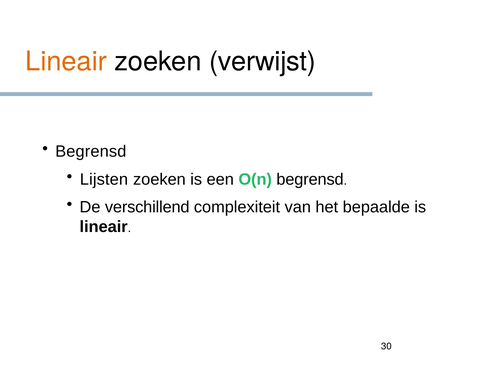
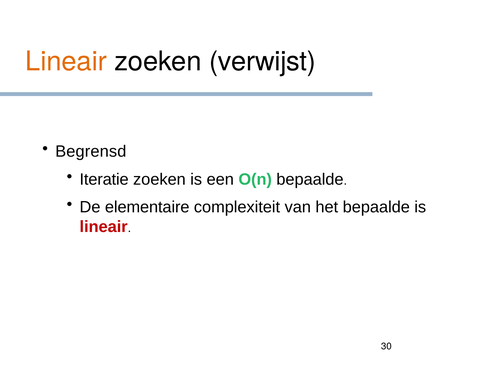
Lijsten: Lijsten -> Iteratie
O(n begrensd: begrensd -> bepaalde
verschillend: verschillend -> elementaire
lineair at (104, 226) colour: black -> red
